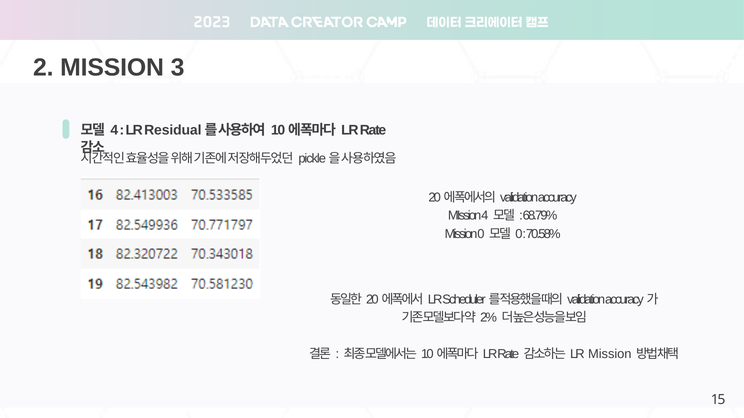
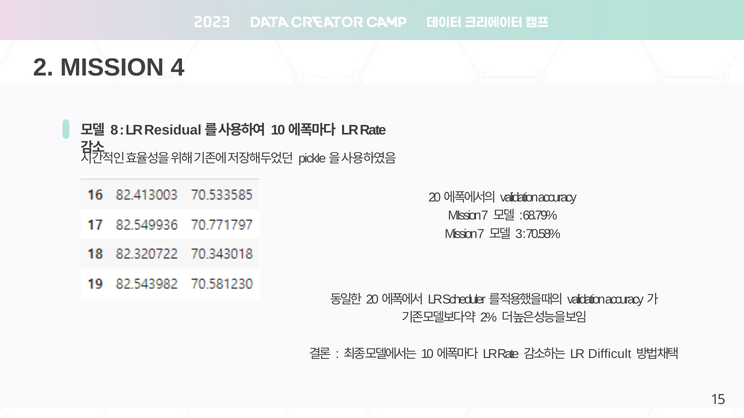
3: 3 -> 4
4 at (114, 130): 4 -> 8
4 at (485, 216): 4 -> 7
0 at (481, 234): 0 -> 7
0 at (519, 234): 0 -> 3
LR Mission: Mission -> Difficult
